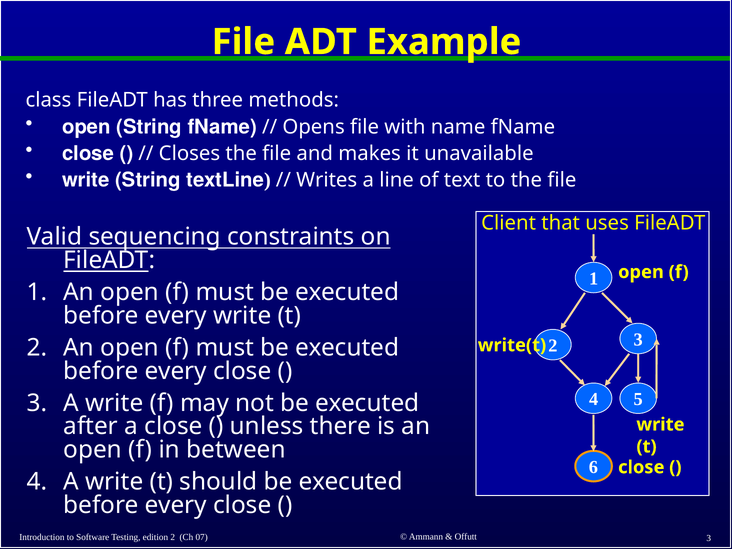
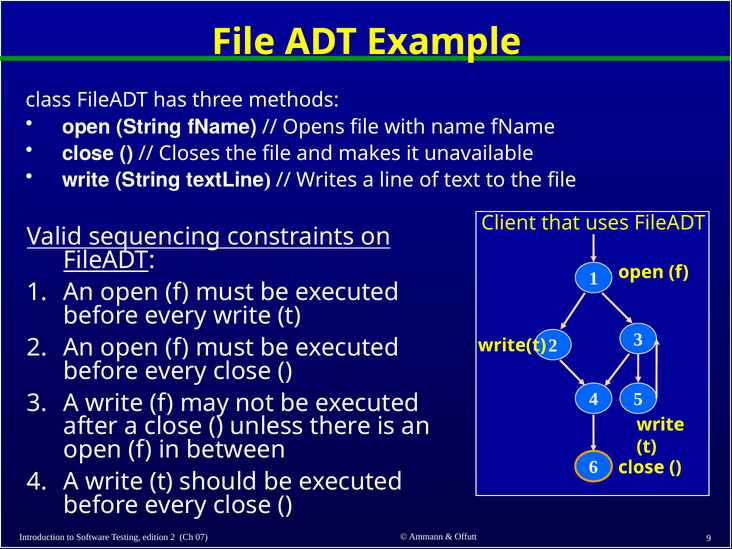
Offutt 3: 3 -> 9
